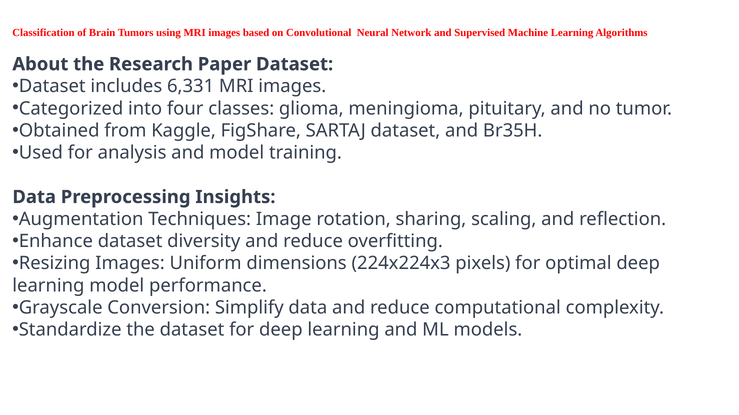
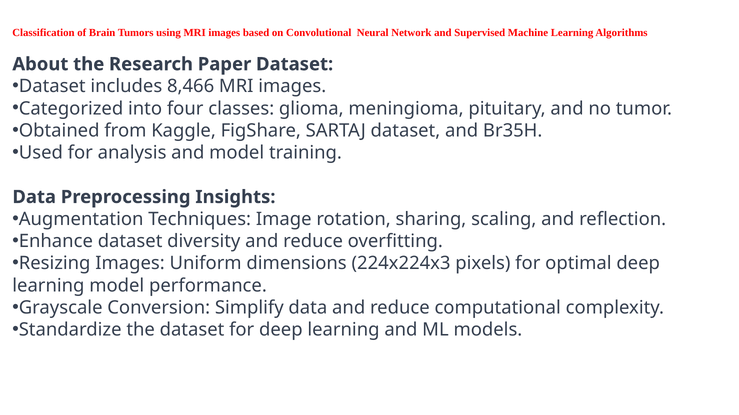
6,331: 6,331 -> 8,466
